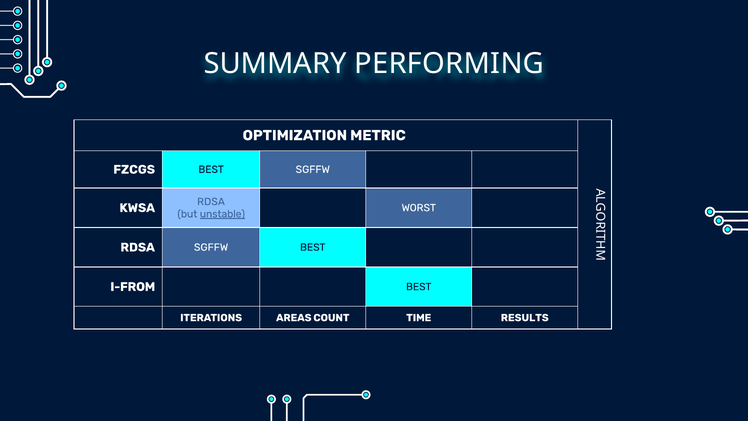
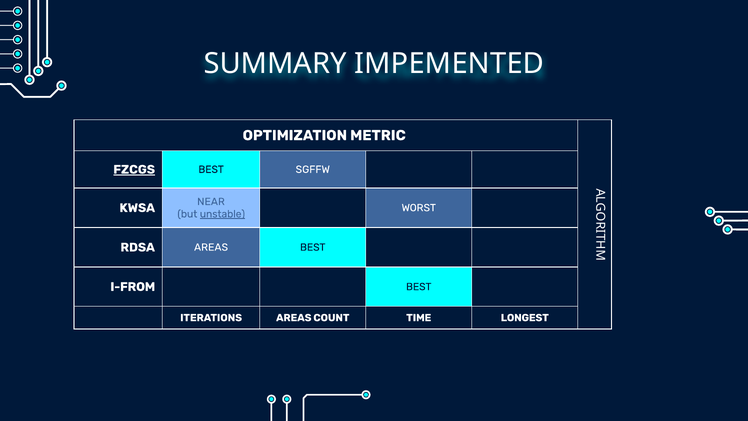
PERFORMING: PERFORMING -> IMPEMENTED
FZCGS underline: none -> present
RDSA at (211, 202): RDSA -> NEAR
RDSA SGFFW: SGFFW -> AREAS
RESULTS: RESULTS -> LONGEST
